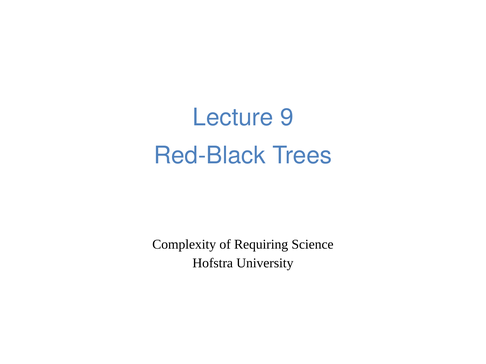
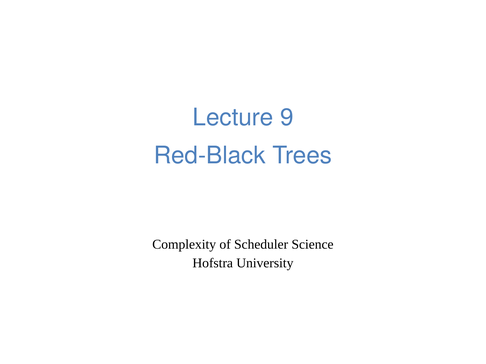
Requiring: Requiring -> Scheduler
